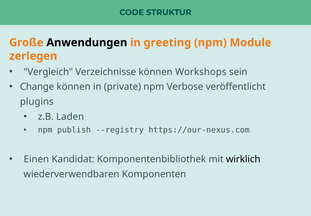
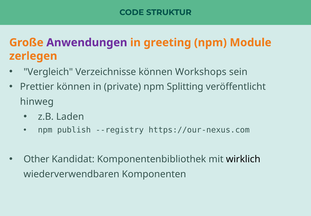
Anwendungen colour: black -> purple
Change: Change -> Prettier
Verbose: Verbose -> Splitting
plugins: plugins -> hinweg
Einen: Einen -> Other
